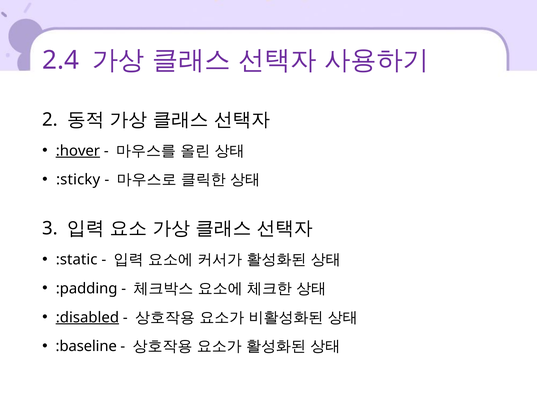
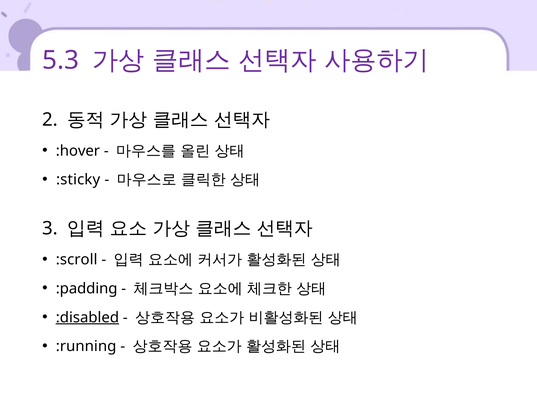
2.4: 2.4 -> 5.3
:hover underline: present -> none
:static: :static -> :scroll
:baseline: :baseline -> :running
